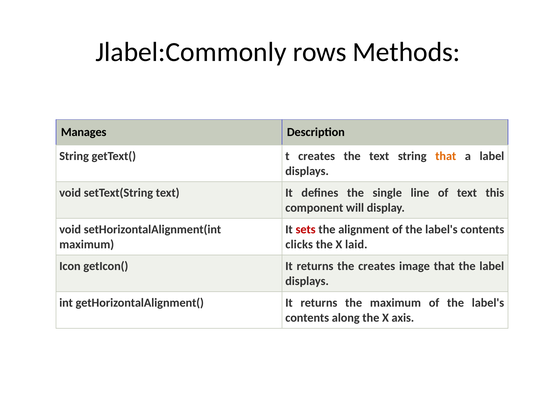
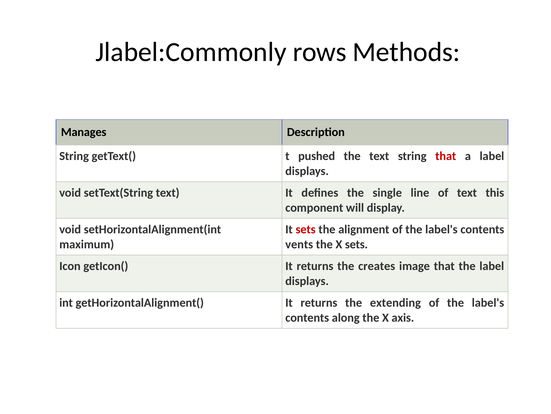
t creates: creates -> pushed
that at (446, 156) colour: orange -> red
clicks: clicks -> vents
X laid: laid -> sets
the maximum: maximum -> extending
